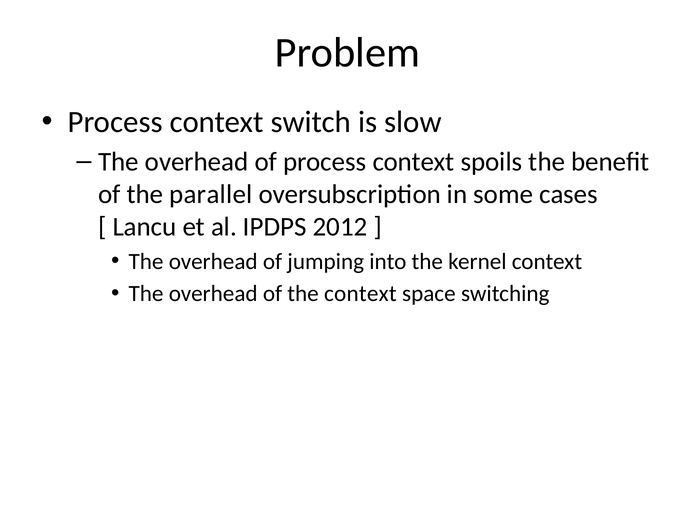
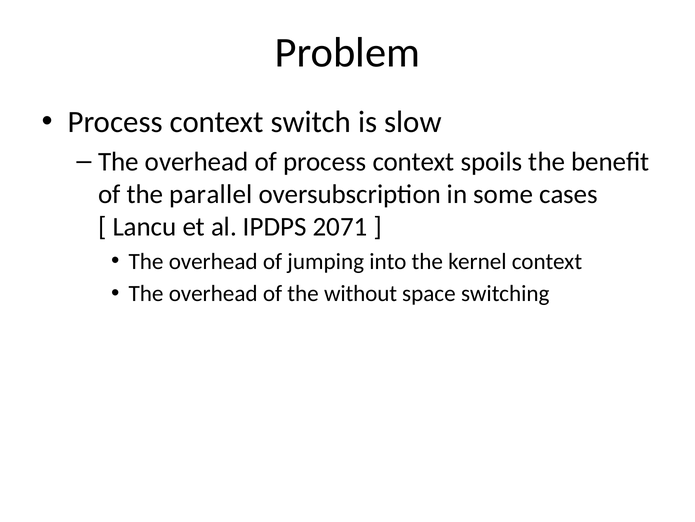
2012: 2012 -> 2071
the context: context -> without
